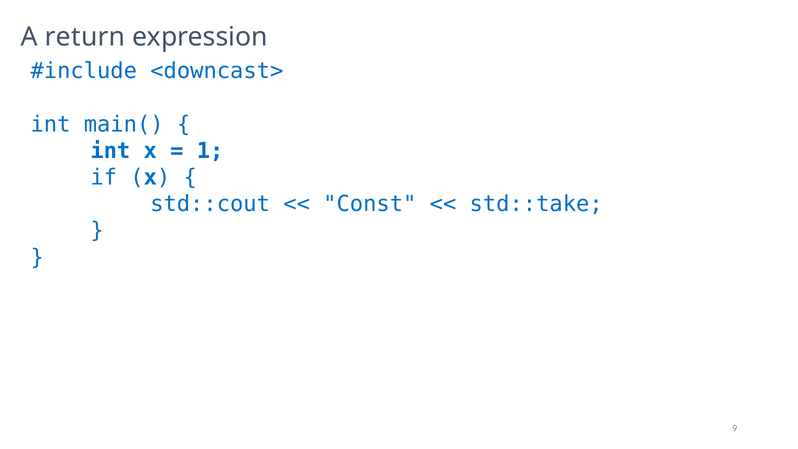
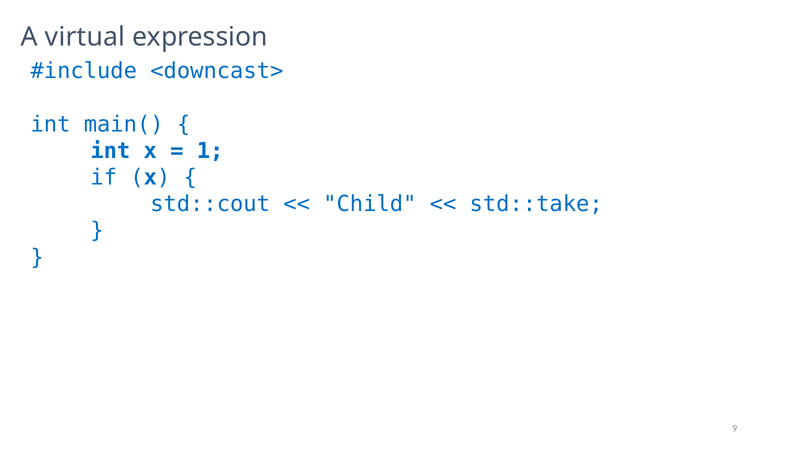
return: return -> virtual
Const: Const -> Child
